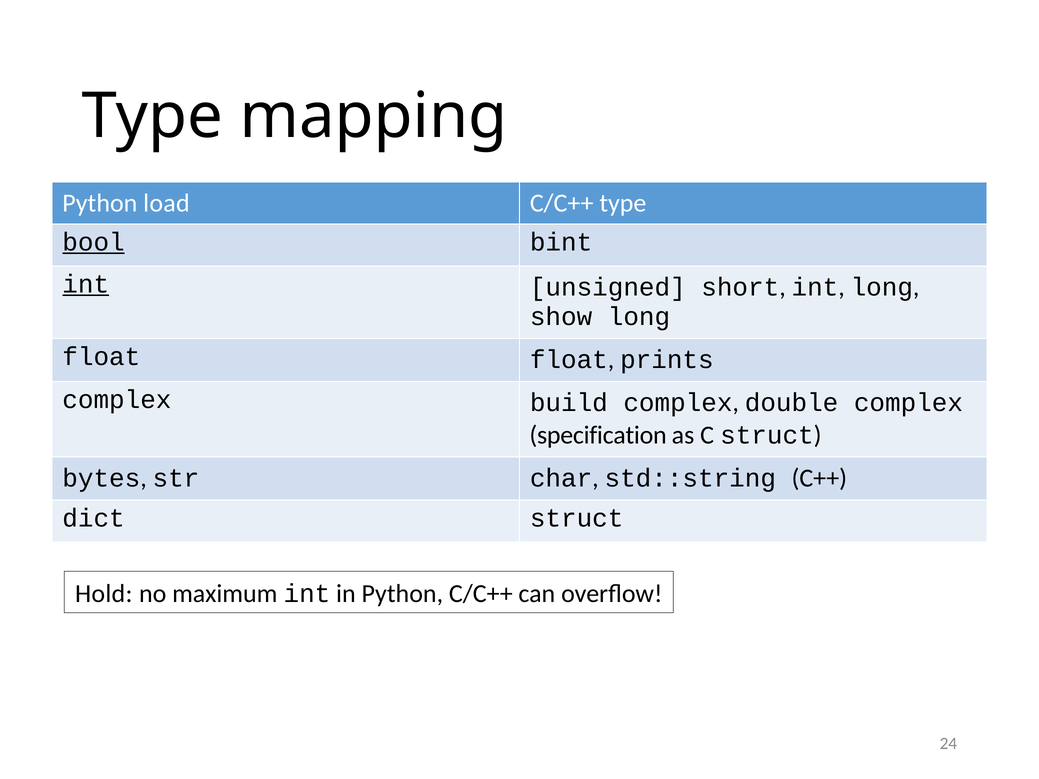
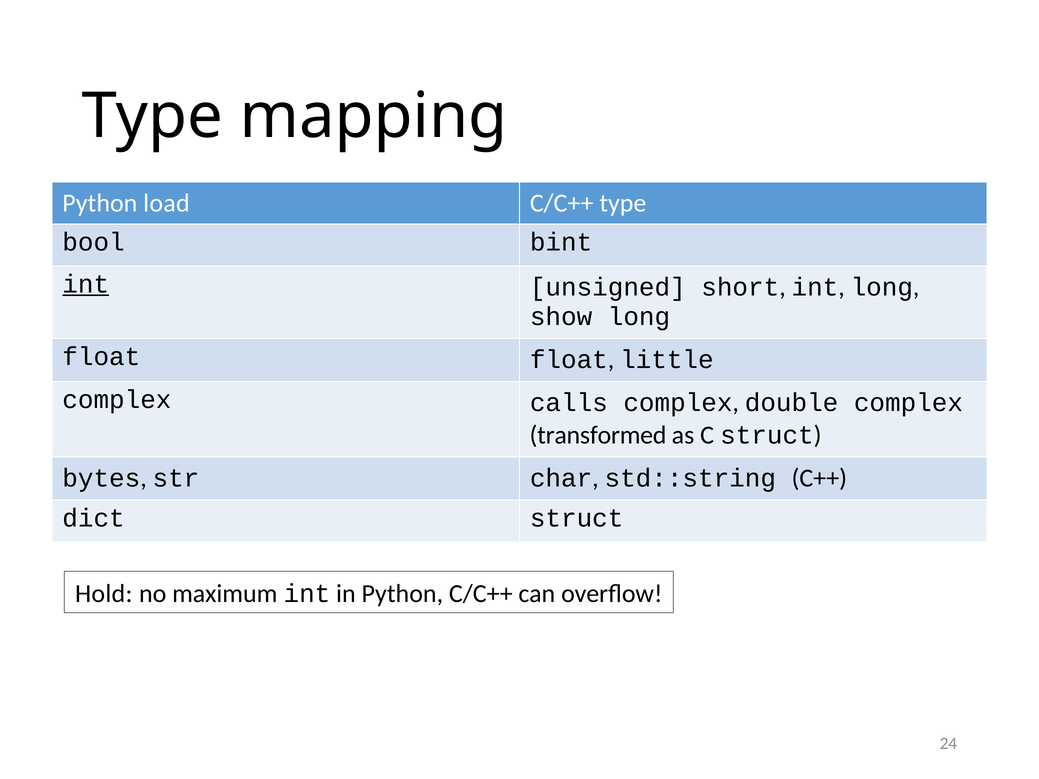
bool underline: present -> none
prints: prints -> little
build: build -> calls
specification: specification -> transformed
